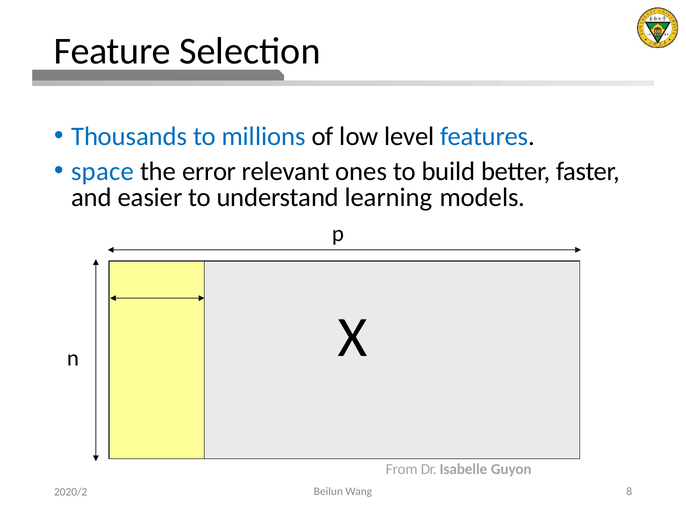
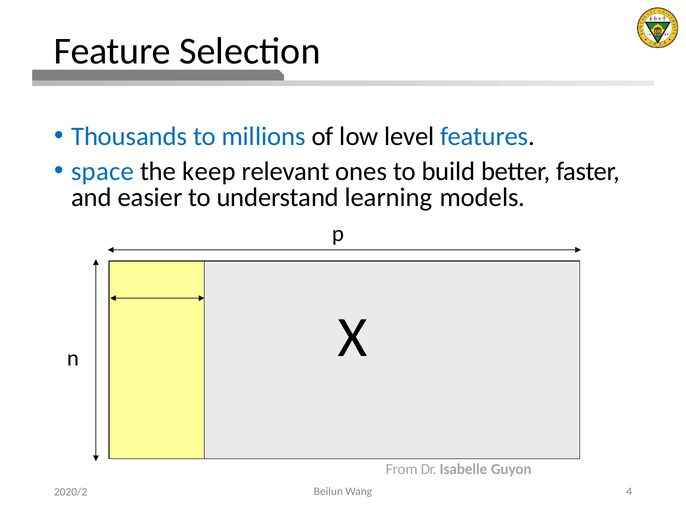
error: error -> keep
8: 8 -> 4
